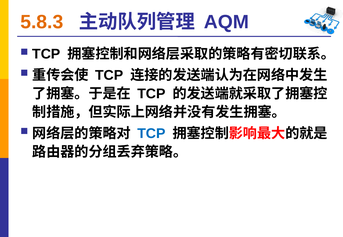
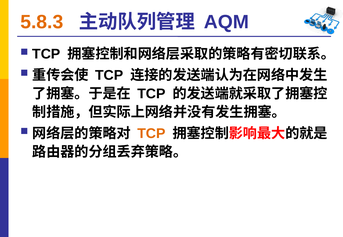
TCP at (151, 134) colour: blue -> orange
